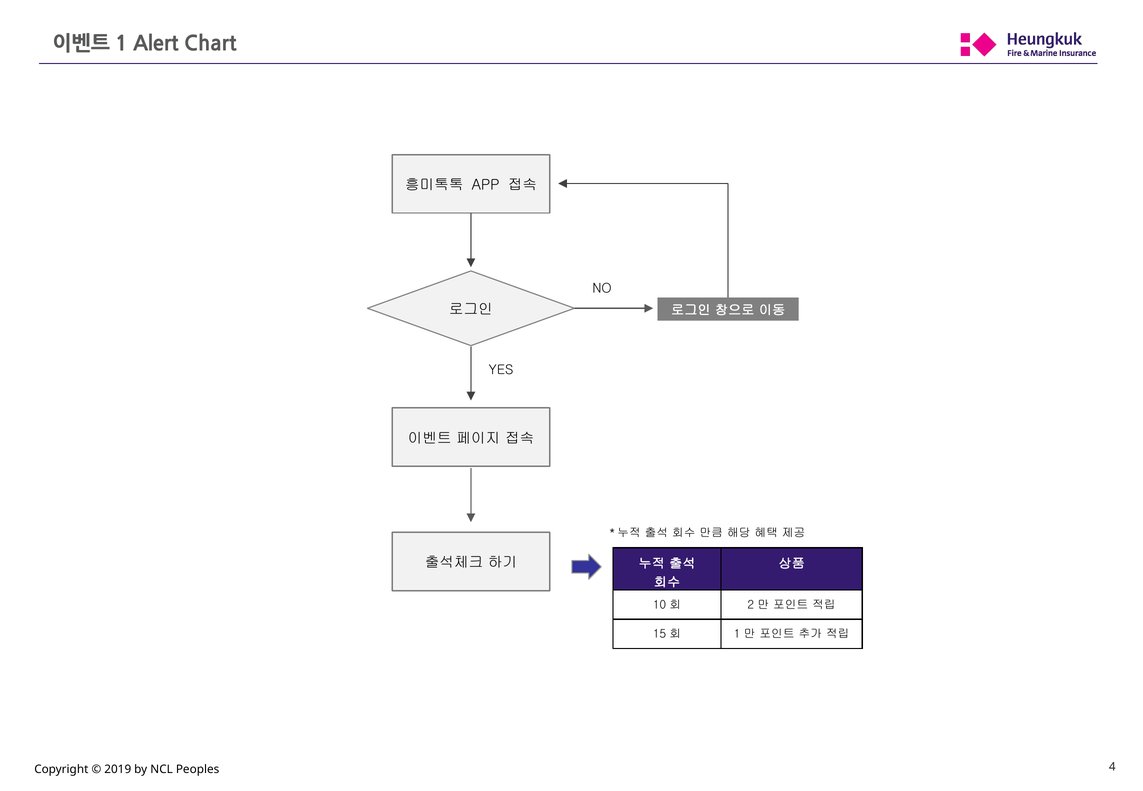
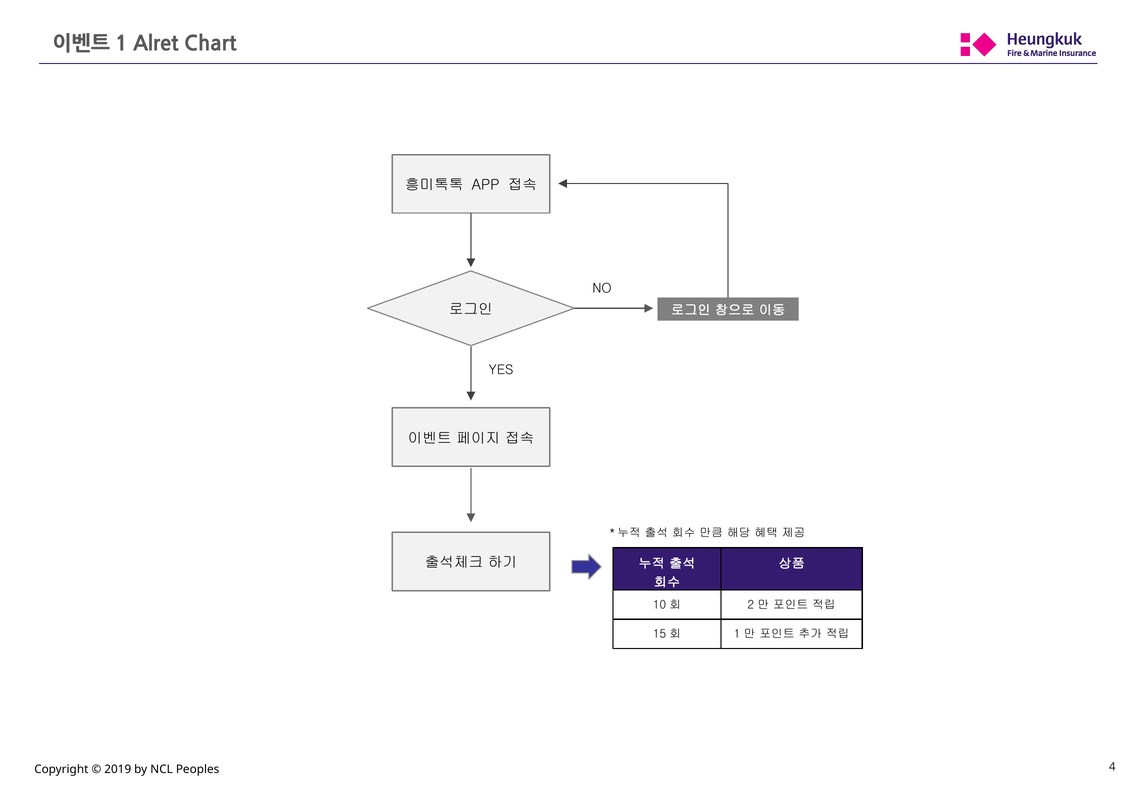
Alert: Alert -> Alret
